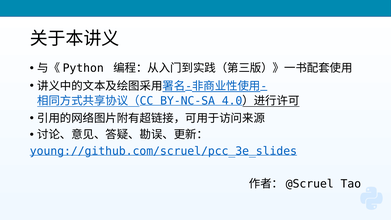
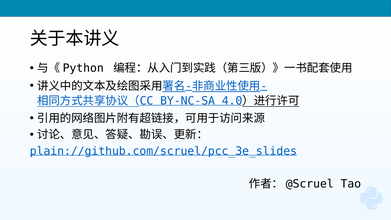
young://github.com/scruel/pcc_3e_slides: young://github.com/scruel/pcc_3e_slides -> plain://github.com/scruel/pcc_3e_slides
